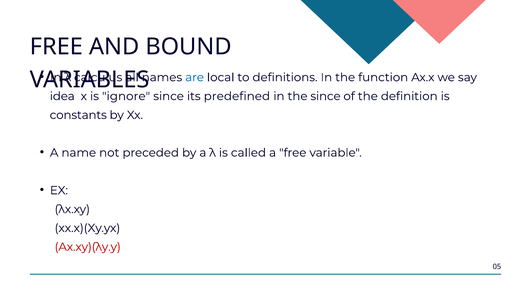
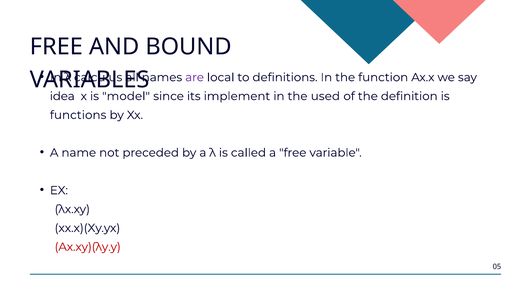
are colour: blue -> purple
ignore: ignore -> model
predefined: predefined -> implement
the since: since -> used
constants: constants -> functions
